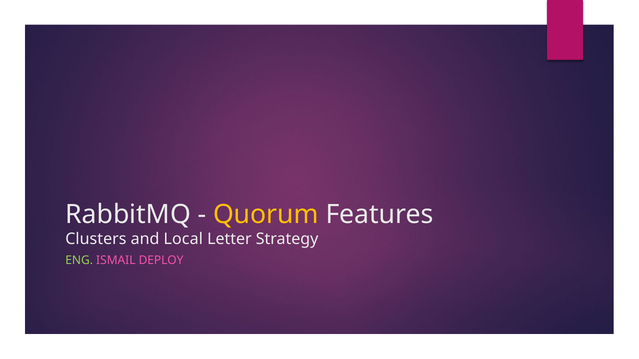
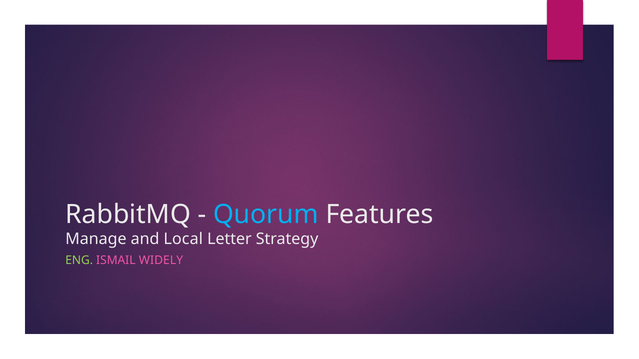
Quorum colour: yellow -> light blue
Clusters: Clusters -> Manage
DEPLOY: DEPLOY -> WIDELY
